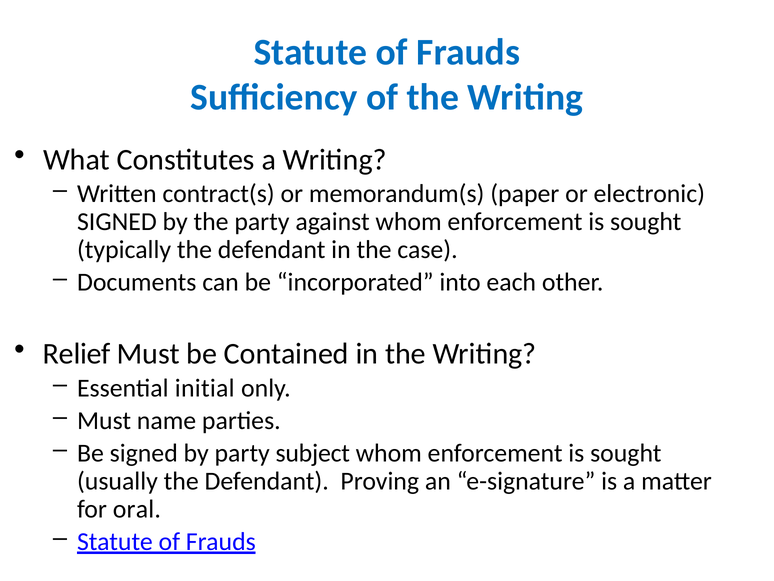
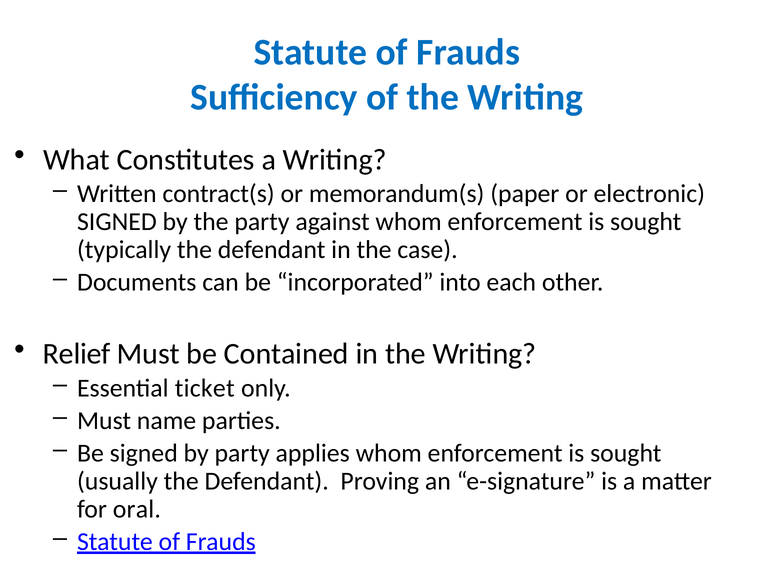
initial: initial -> ticket
subject: subject -> applies
